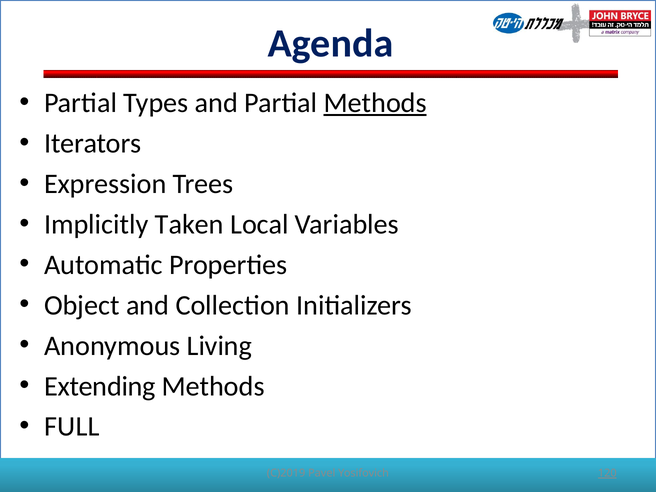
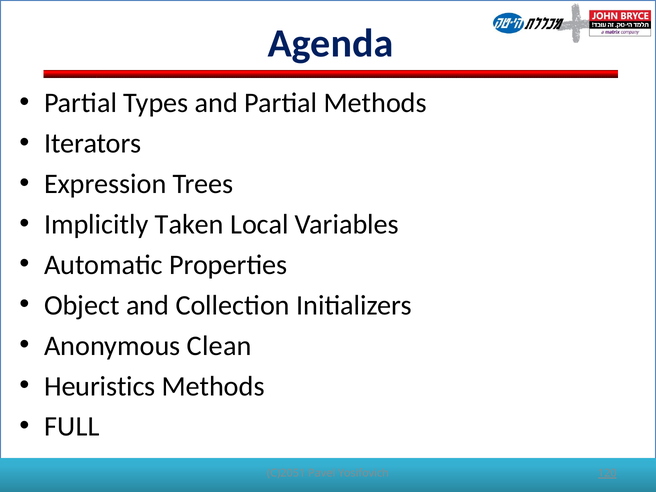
Methods at (375, 103) underline: present -> none
Living: Living -> Clean
Extending: Extending -> Heuristics
C)2019: C)2019 -> C)2051
